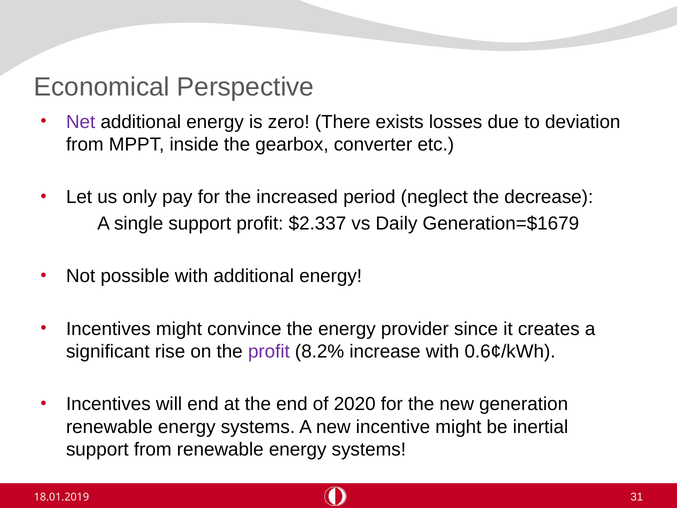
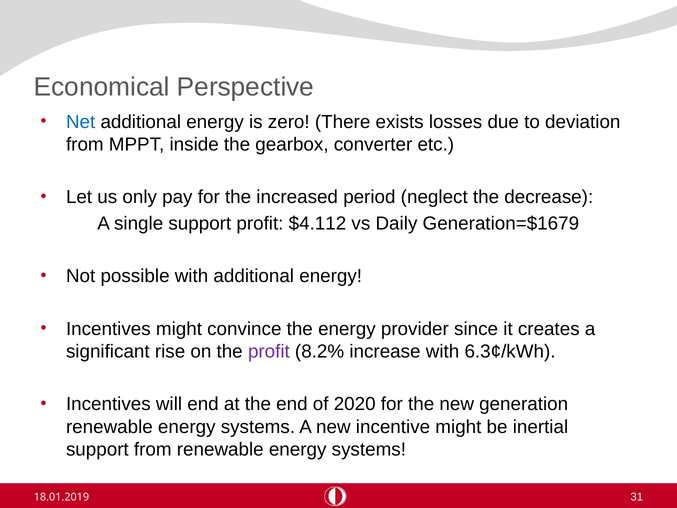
Net colour: purple -> blue
$2.337: $2.337 -> $4.112
0.6¢/kWh: 0.6¢/kWh -> 6.3¢/kWh
